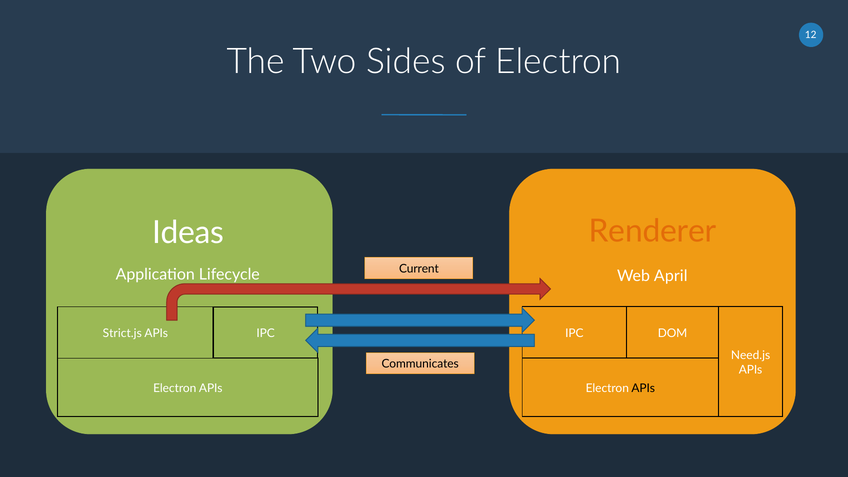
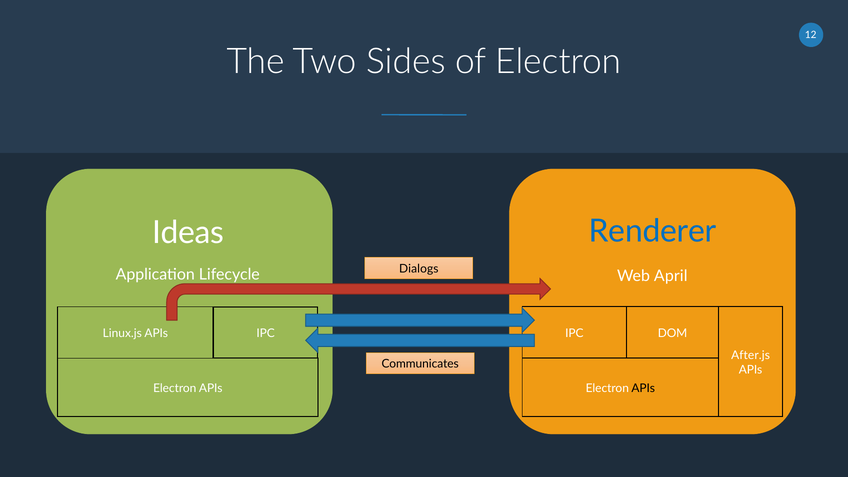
Renderer colour: orange -> blue
Current: Current -> Dialogs
Strict.js: Strict.js -> Linux.js
Need.js: Need.js -> After.js
